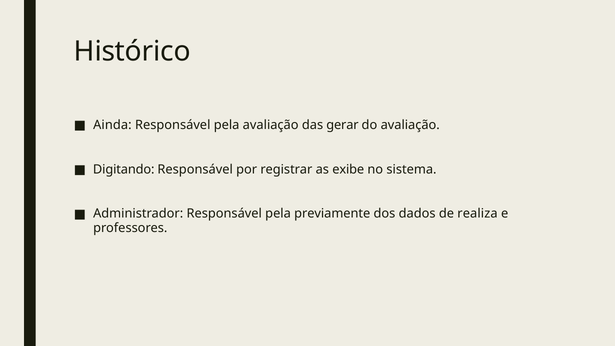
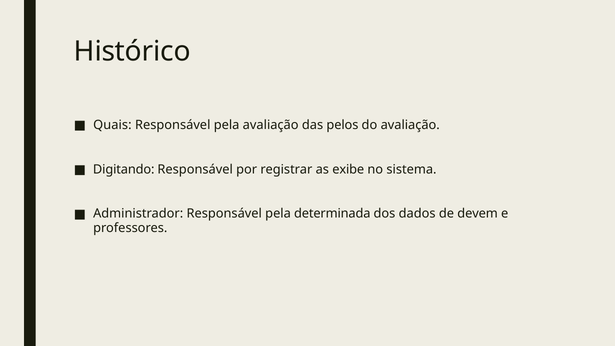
Ainda: Ainda -> Quais
gerar: gerar -> pelos
previamente: previamente -> determinada
realiza: realiza -> devem
